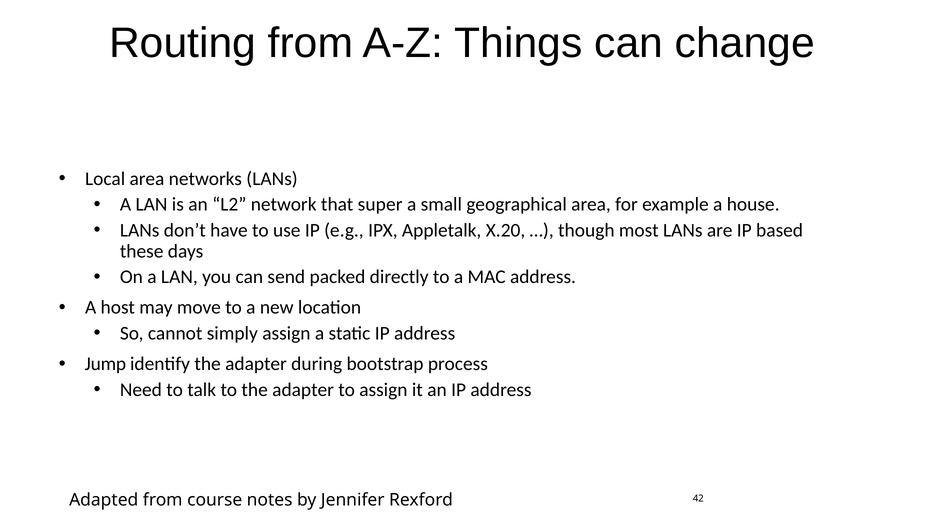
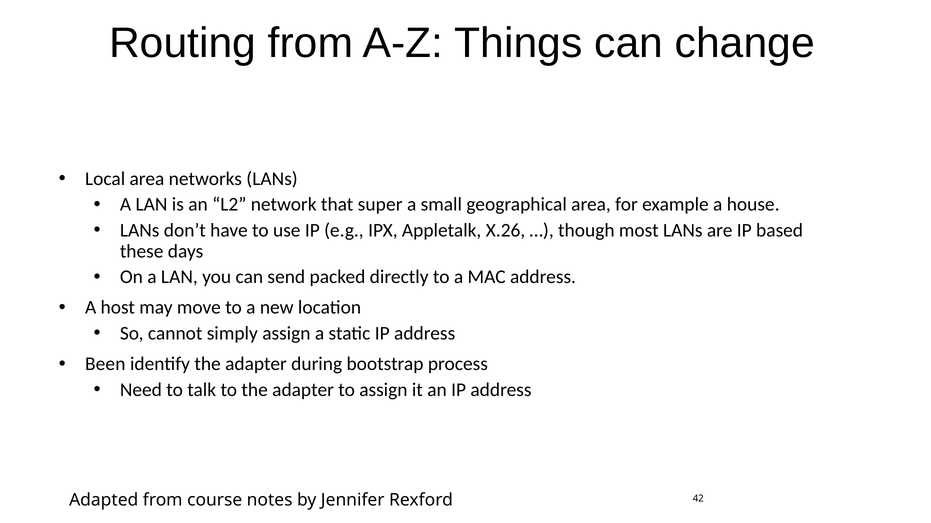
X.20: X.20 -> X.26
Jump: Jump -> Been
